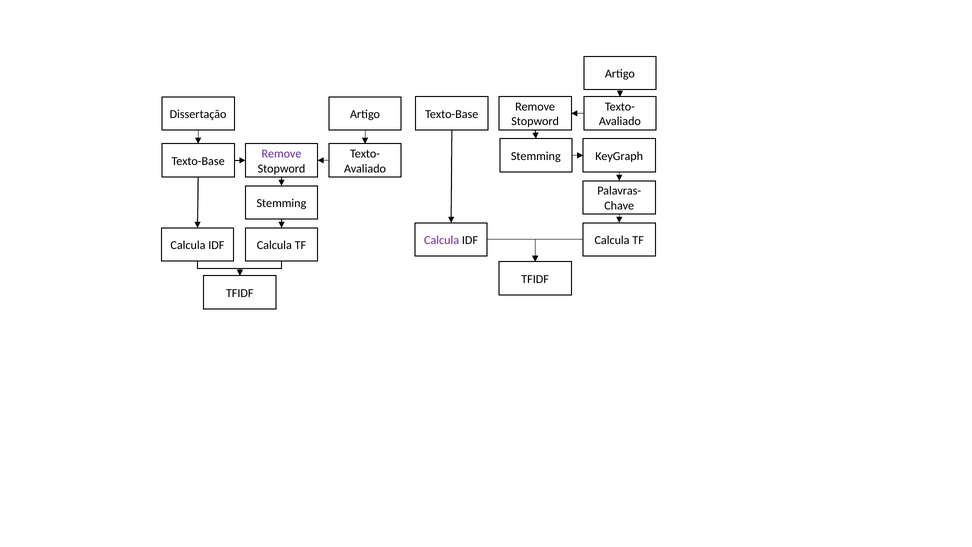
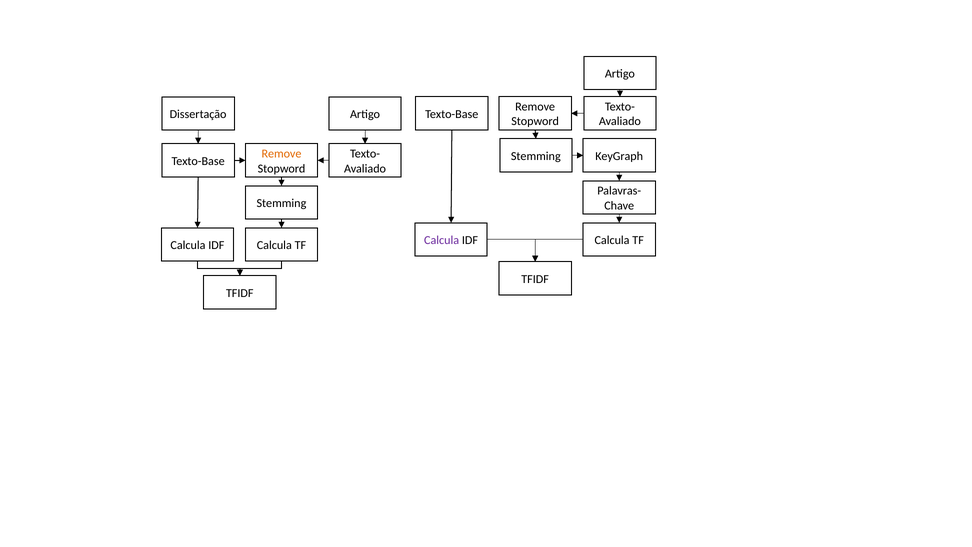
Remove at (281, 154) colour: purple -> orange
